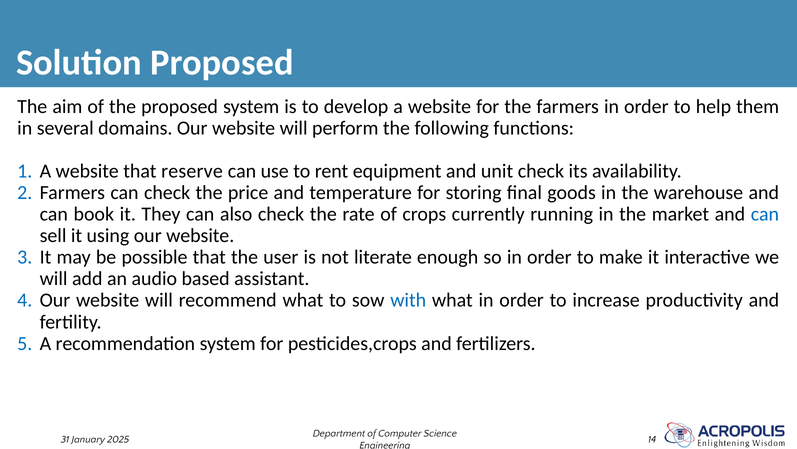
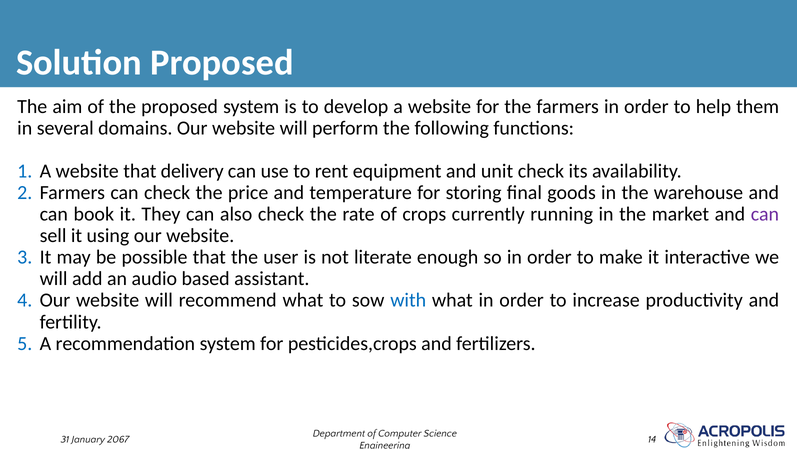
reserve: reserve -> delivery
can at (765, 214) colour: blue -> purple
2025: 2025 -> 2067
